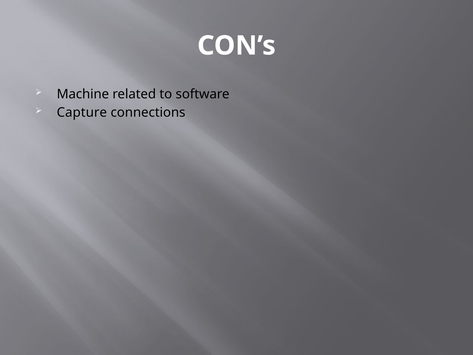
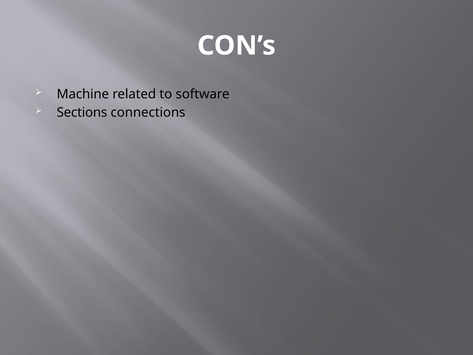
Capture: Capture -> Sections
